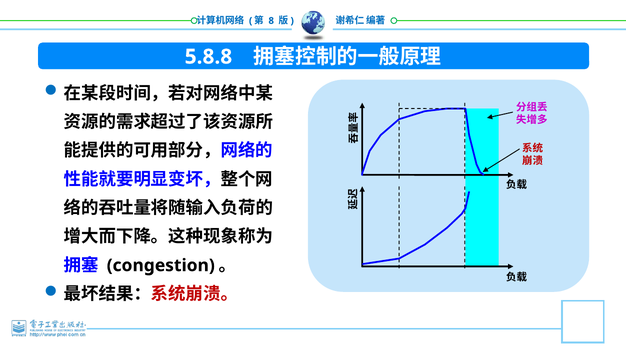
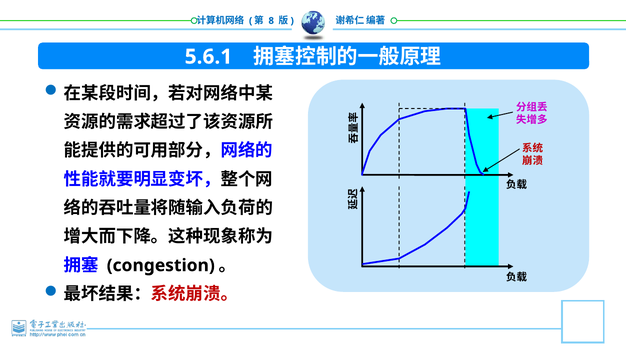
5.8.8: 5.8.8 -> 5.6.1
